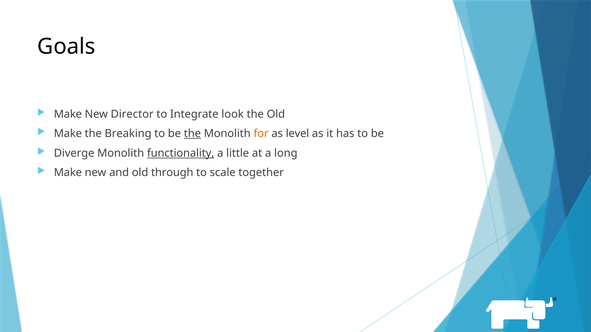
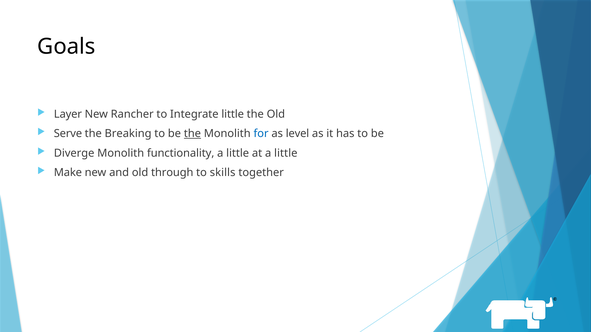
Make at (68, 114): Make -> Layer
Director: Director -> Rancher
Integrate look: look -> little
Make at (68, 134): Make -> Serve
for colour: orange -> blue
functionality underline: present -> none
at a long: long -> little
scale: scale -> skills
